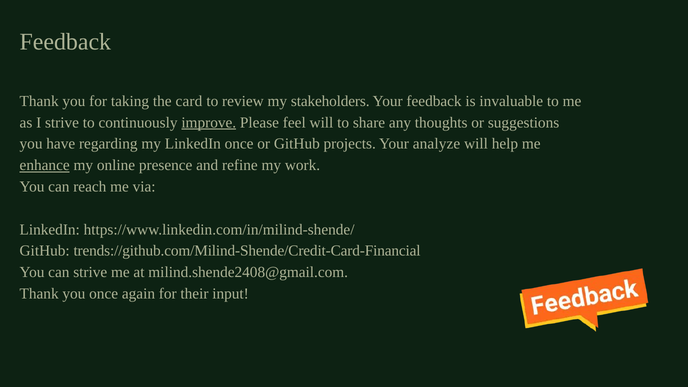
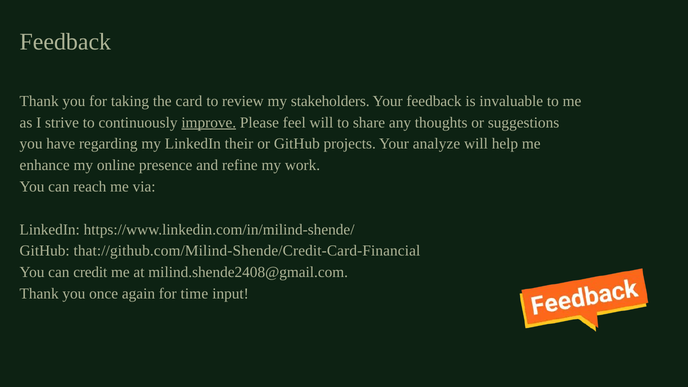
LinkedIn once: once -> their
enhance underline: present -> none
trends://github.com/Milind-Shende/Credit-Card-Financial: trends://github.com/Milind-Shende/Credit-Card-Financial -> that://github.com/Milind-Shende/Credit-Card-Financial
can strive: strive -> credit
their: their -> time
